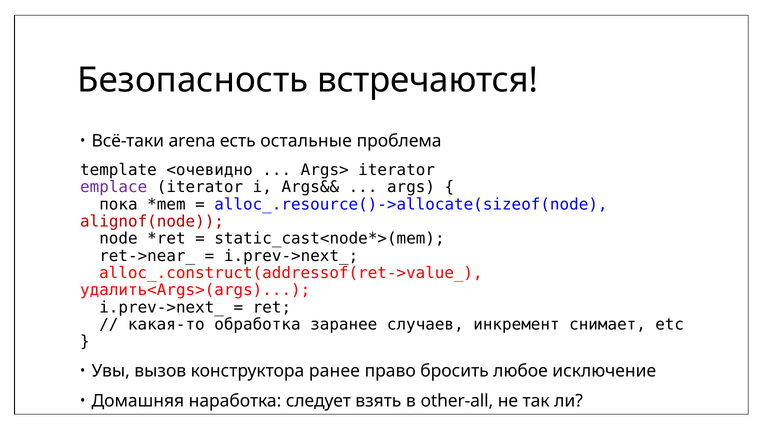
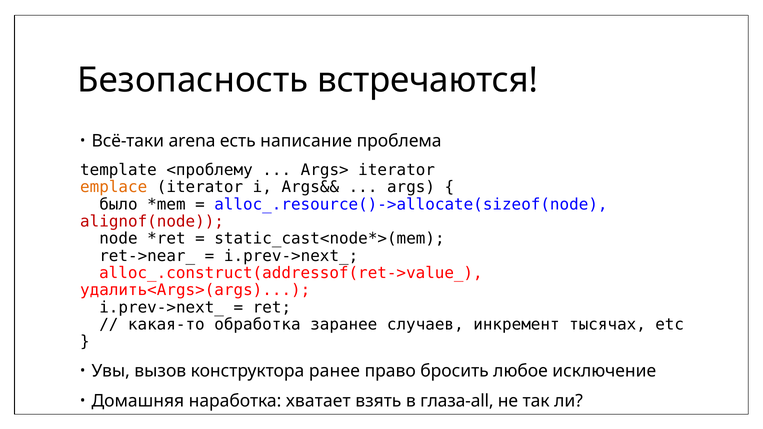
остальные: остальные -> написание
<очевидно: <очевидно -> <проблему
emplace colour: purple -> orange
пока: пока -> было
снимает: снимает -> тысячах
следует: следует -> хватает
other-all: other-all -> глаза-all
